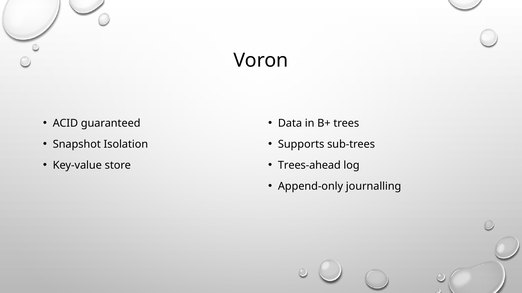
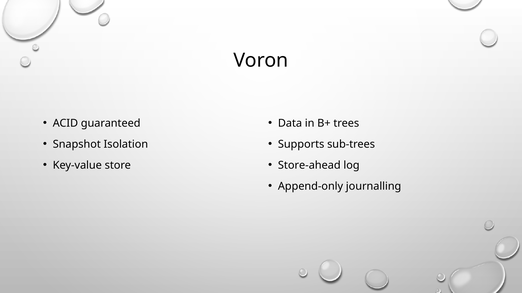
Trees-ahead: Trees-ahead -> Store-ahead
